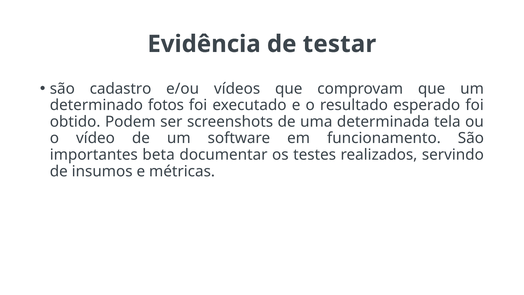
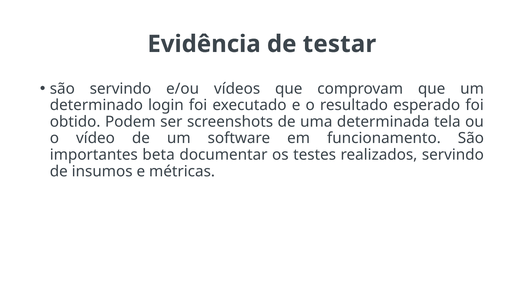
são cadastro: cadastro -> servindo
fotos: fotos -> login
